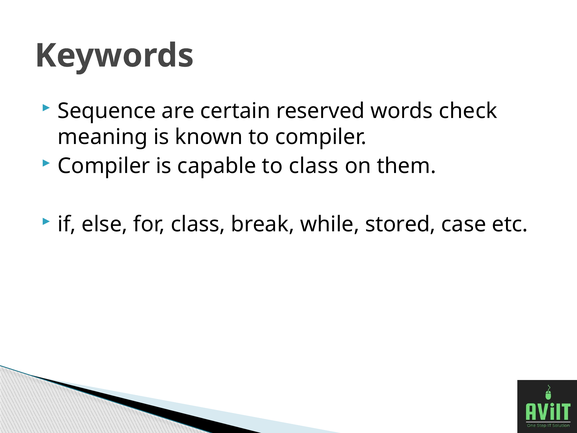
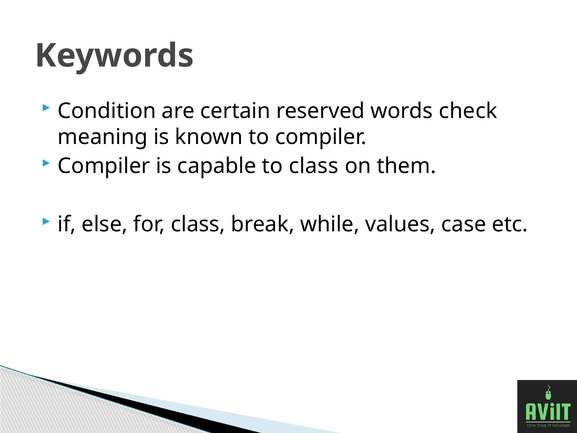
Sequence: Sequence -> Condition
stored: stored -> values
